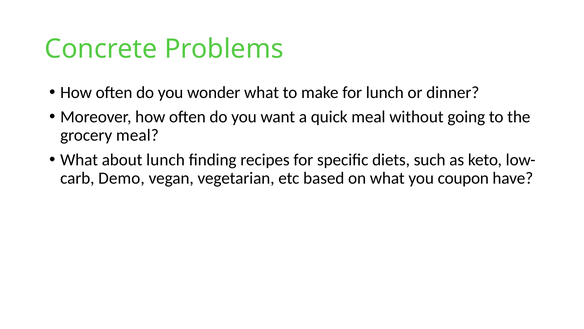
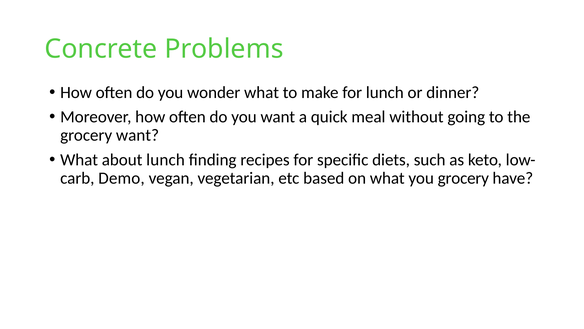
grocery meal: meal -> want
you coupon: coupon -> grocery
